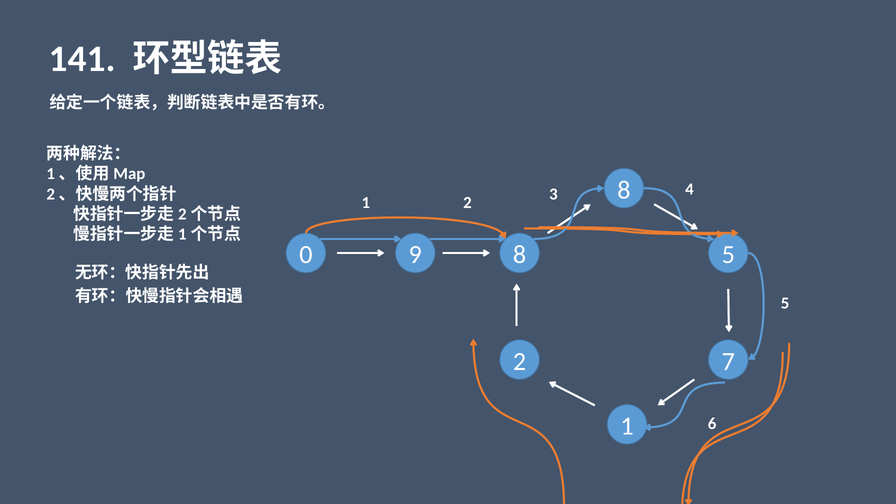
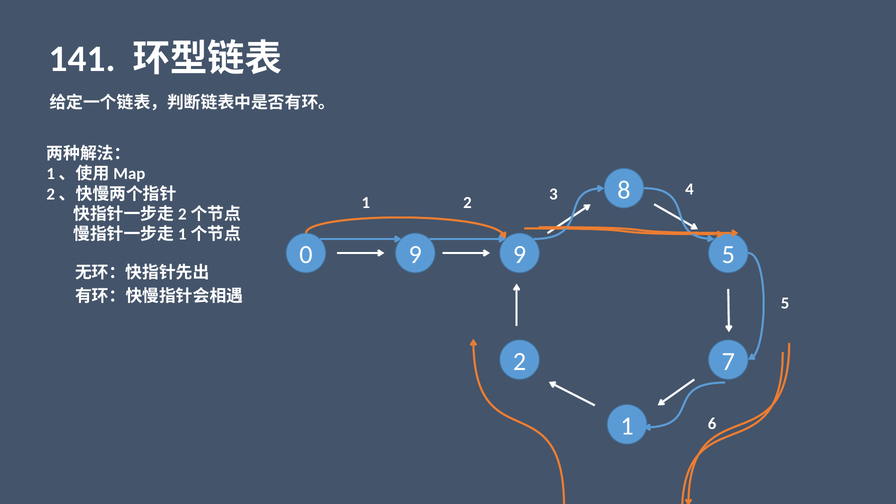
9 8: 8 -> 9
